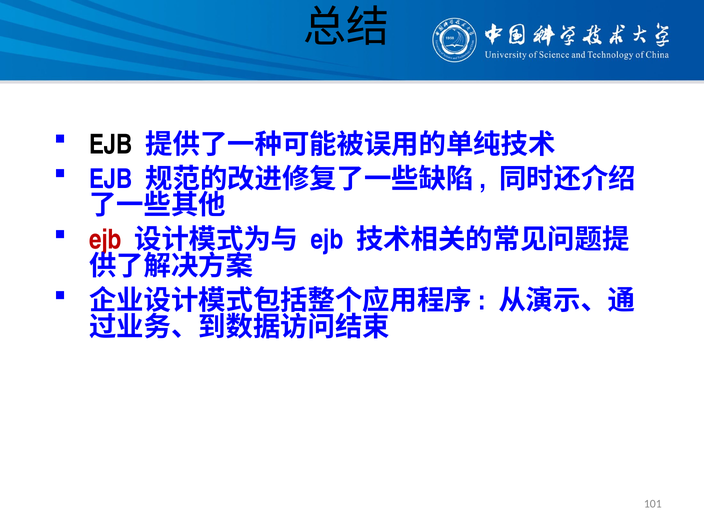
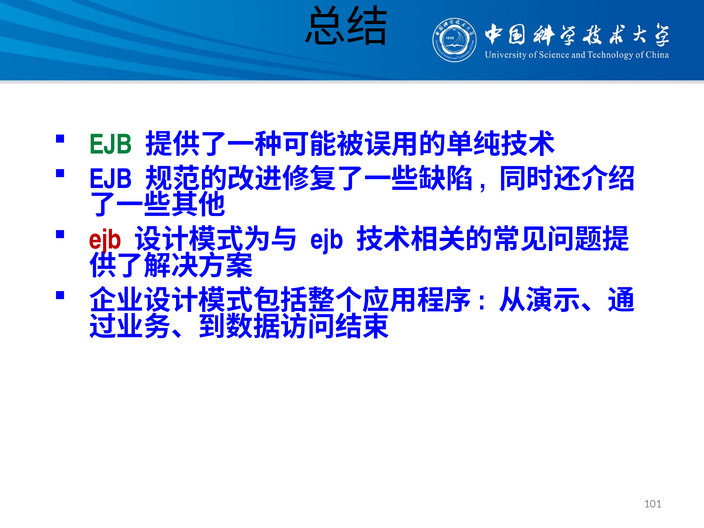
EJB at (111, 145) colour: black -> green
